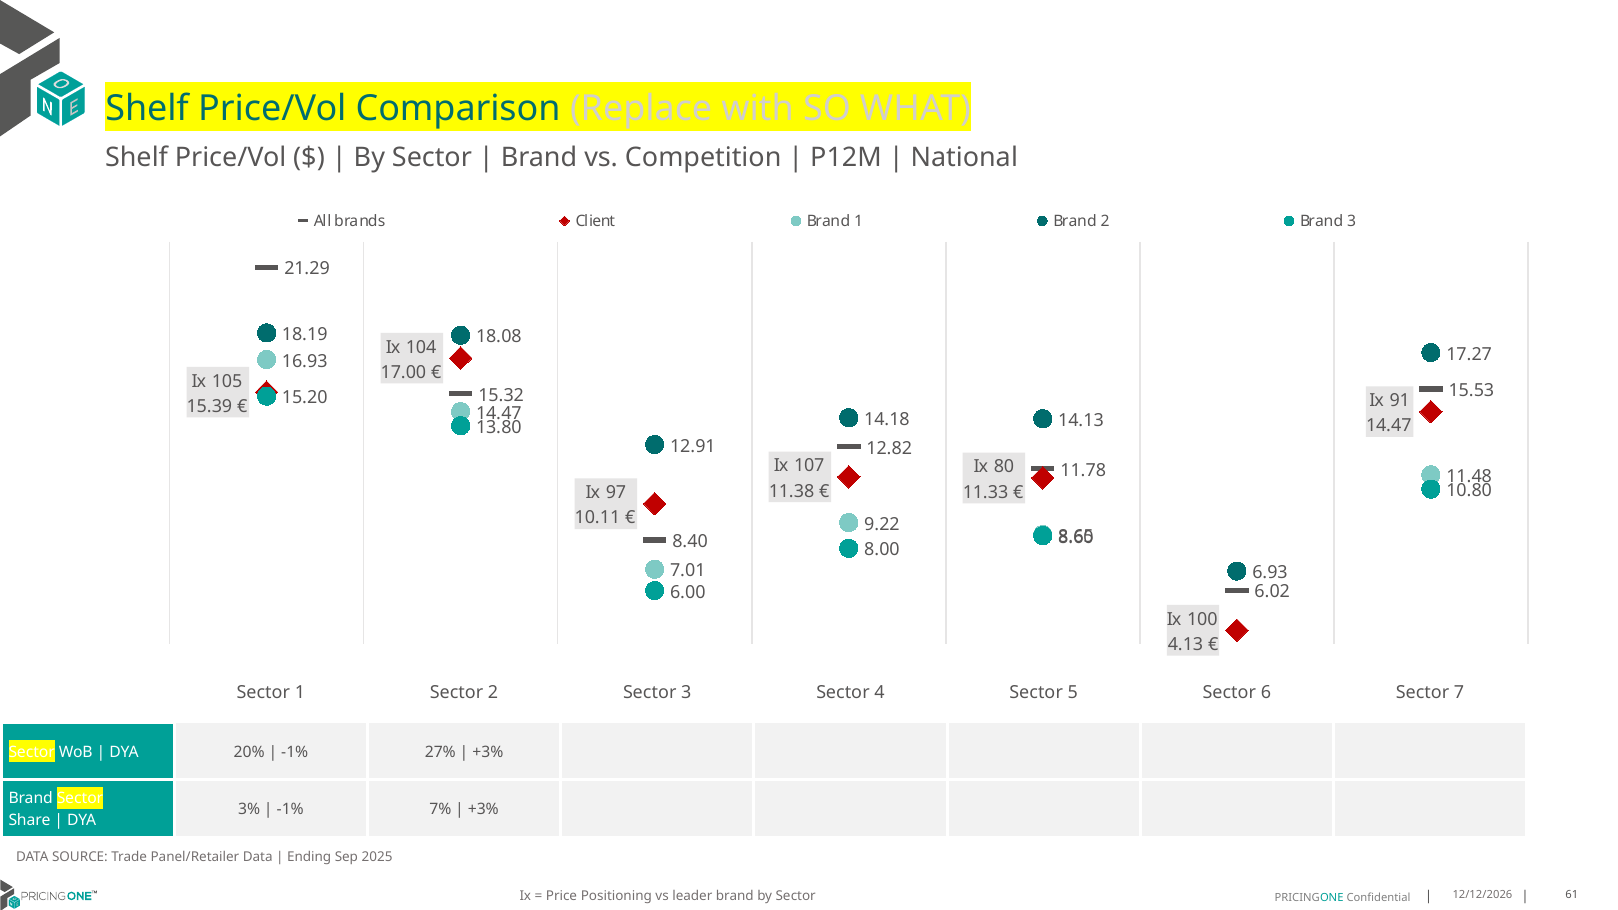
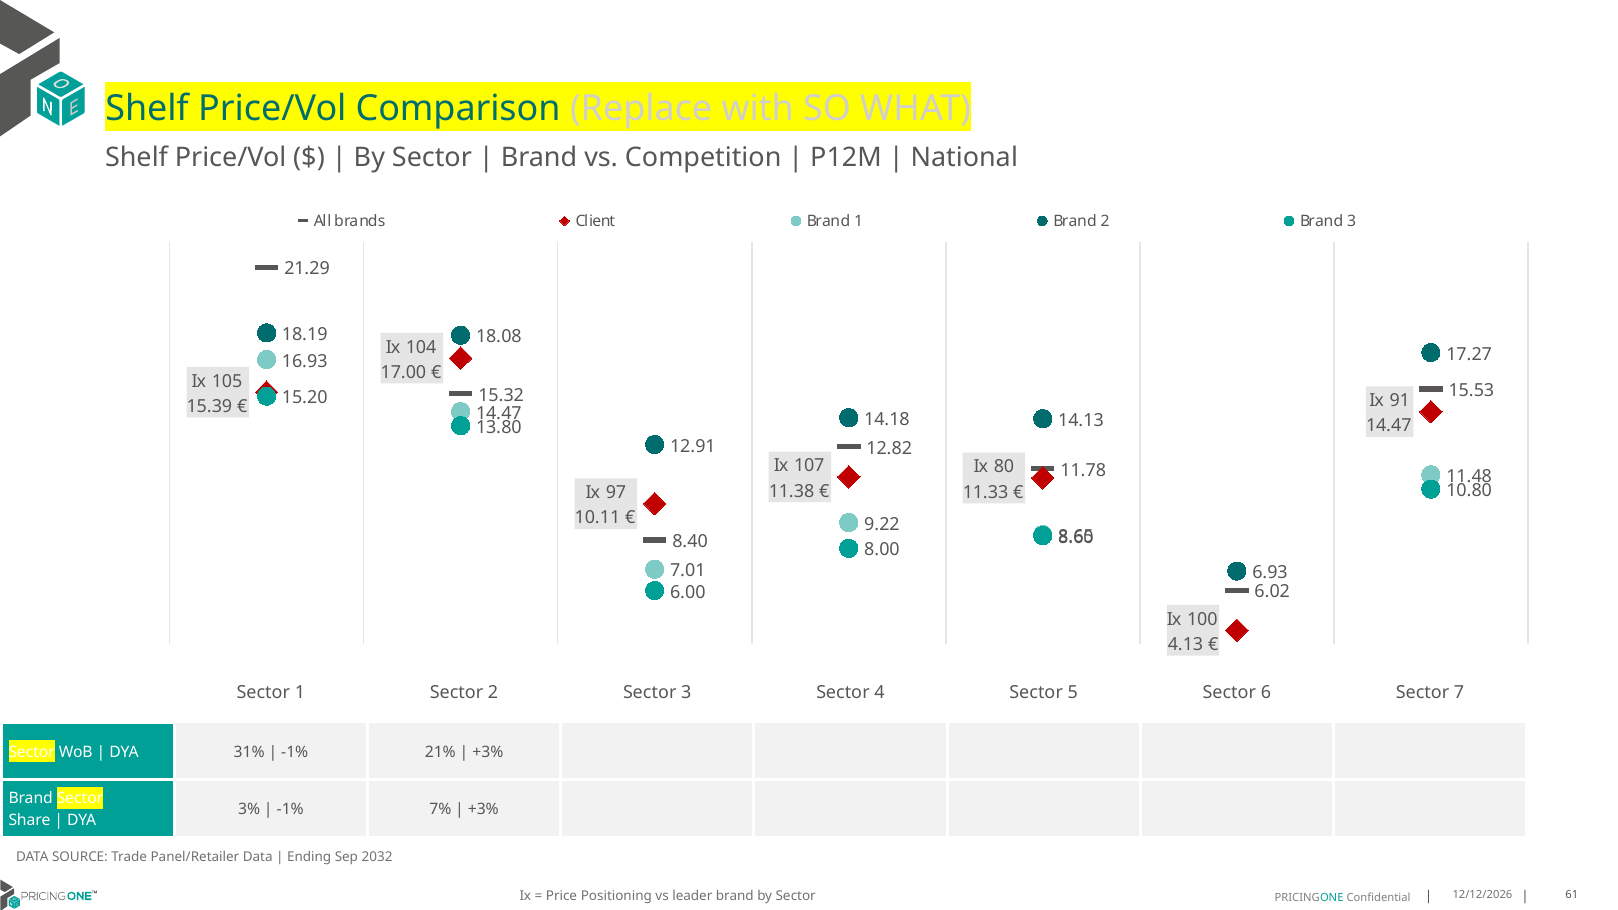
20%: 20% -> 31%
27%: 27% -> 21%
2025: 2025 -> 2032
